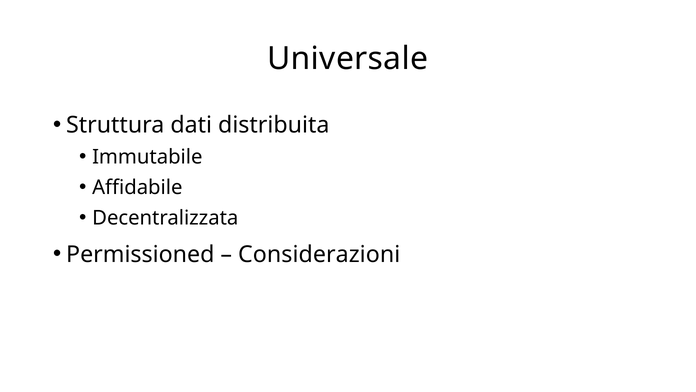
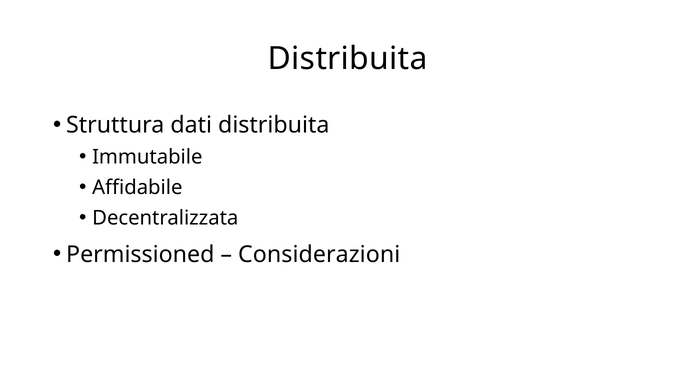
Universale at (348, 58): Universale -> Distribuita
